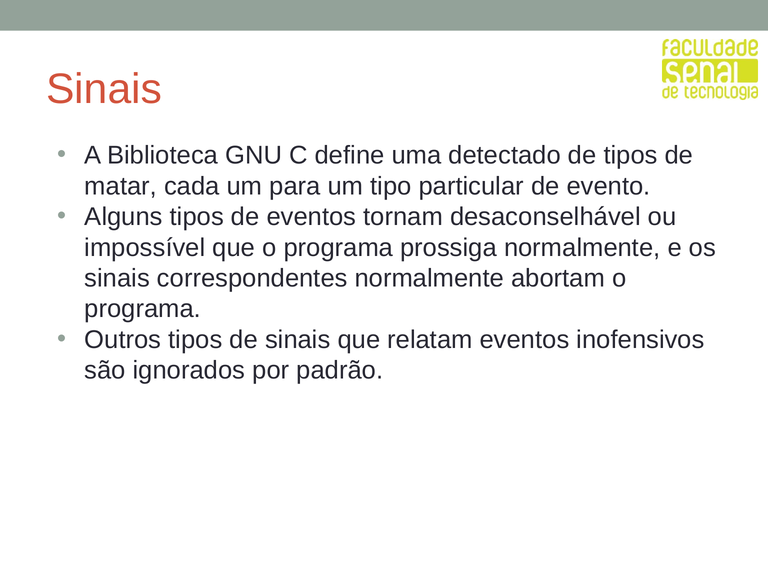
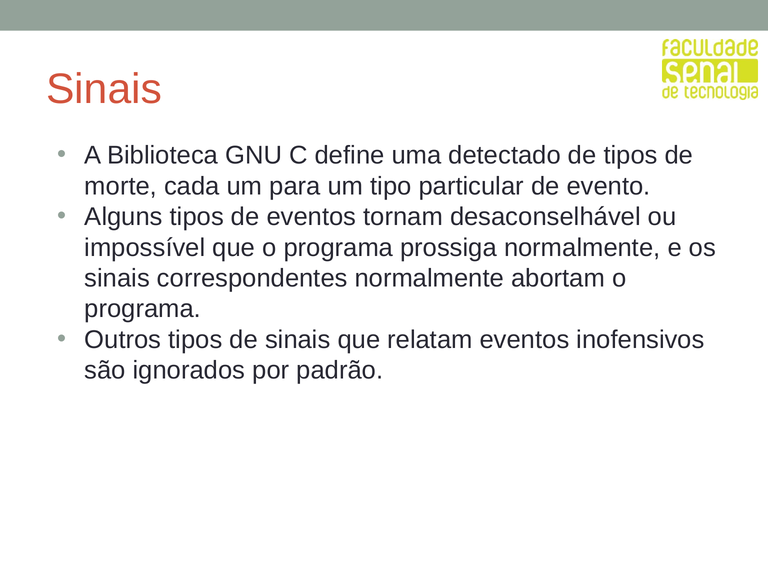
matar: matar -> morte
